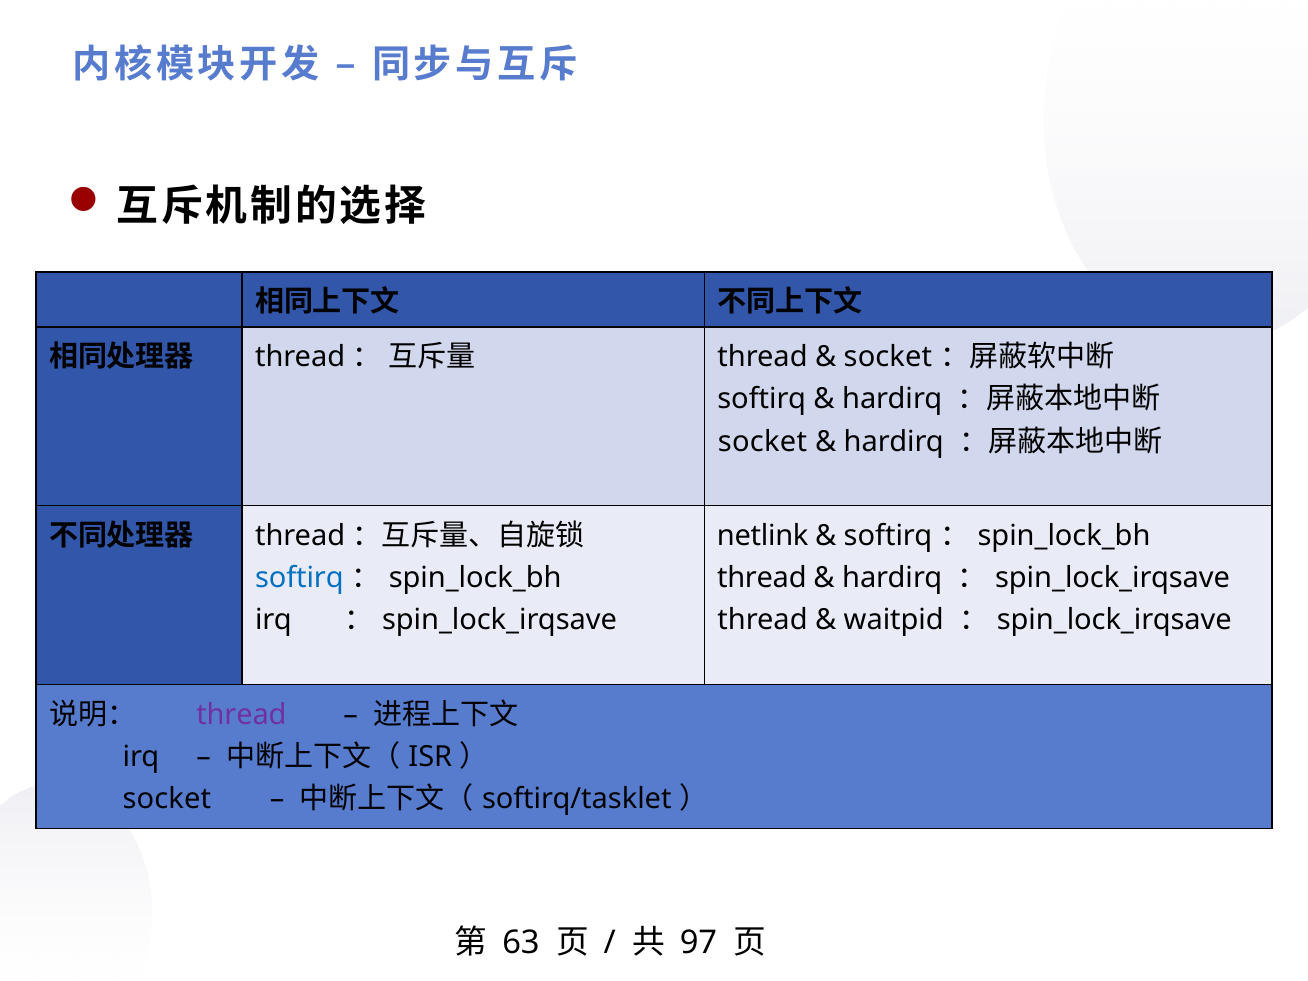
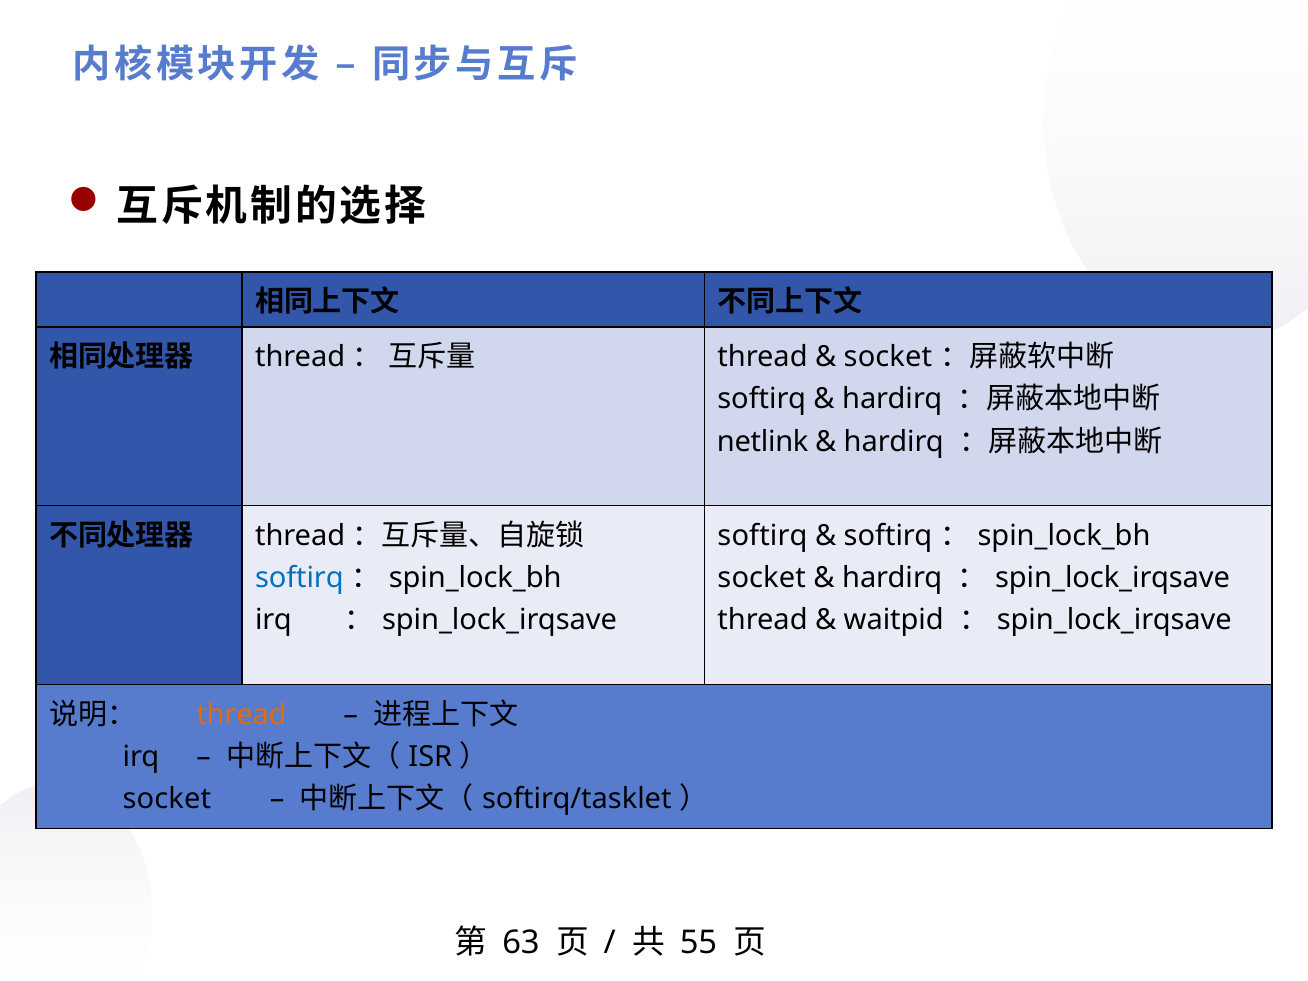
socket at (762, 441): socket -> netlink
netlink at (763, 536): netlink -> softirq
thread at (762, 578): thread -> socket
thread at (241, 715) colour: purple -> orange
97: 97 -> 55
